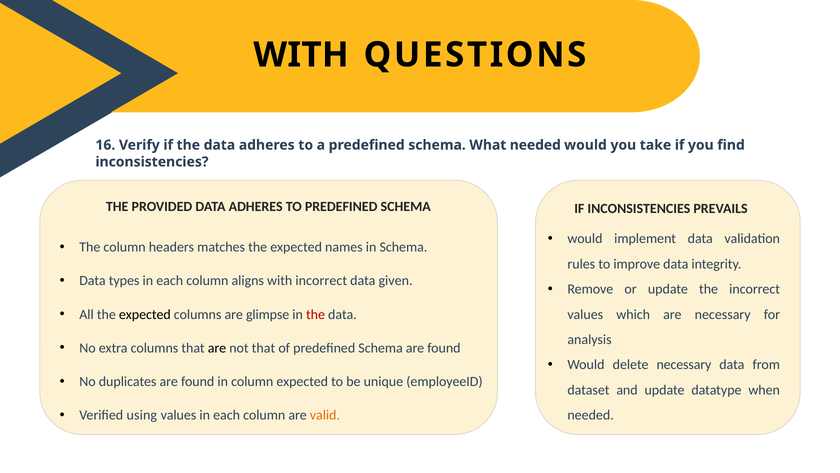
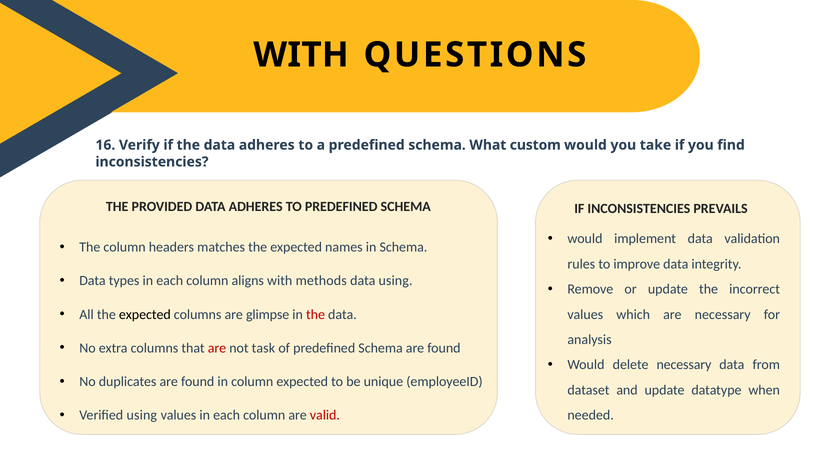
What needed: needed -> custom
with incorrect: incorrect -> methods
data given: given -> using
are at (217, 348) colour: black -> red
not that: that -> task
valid colour: orange -> red
